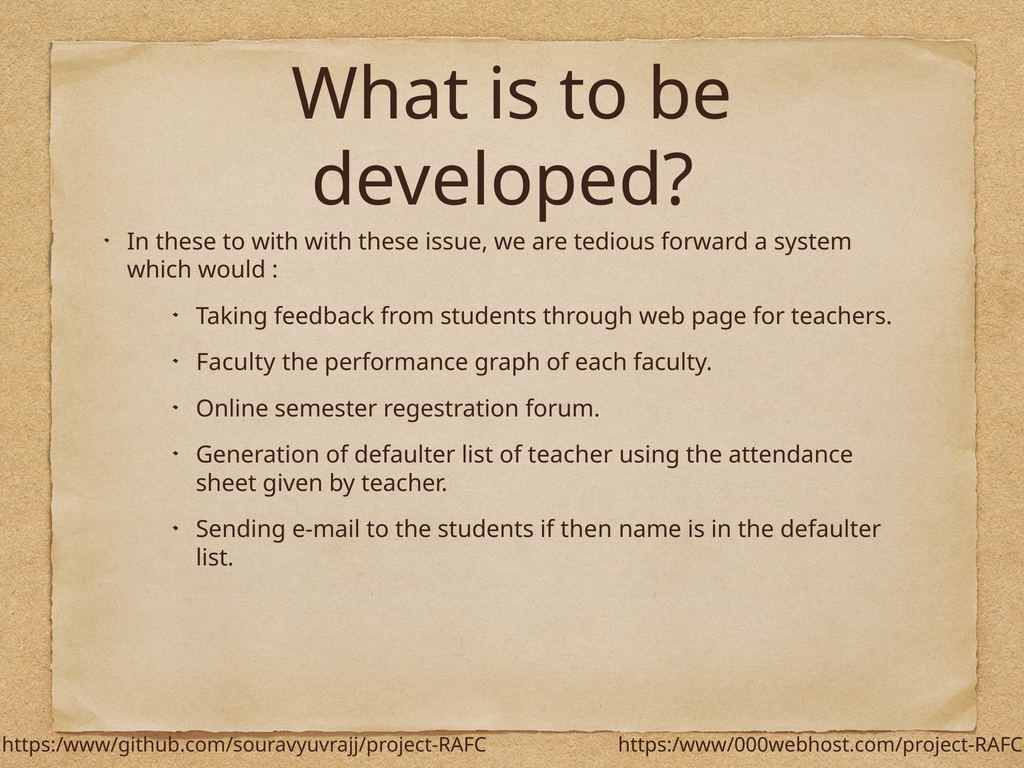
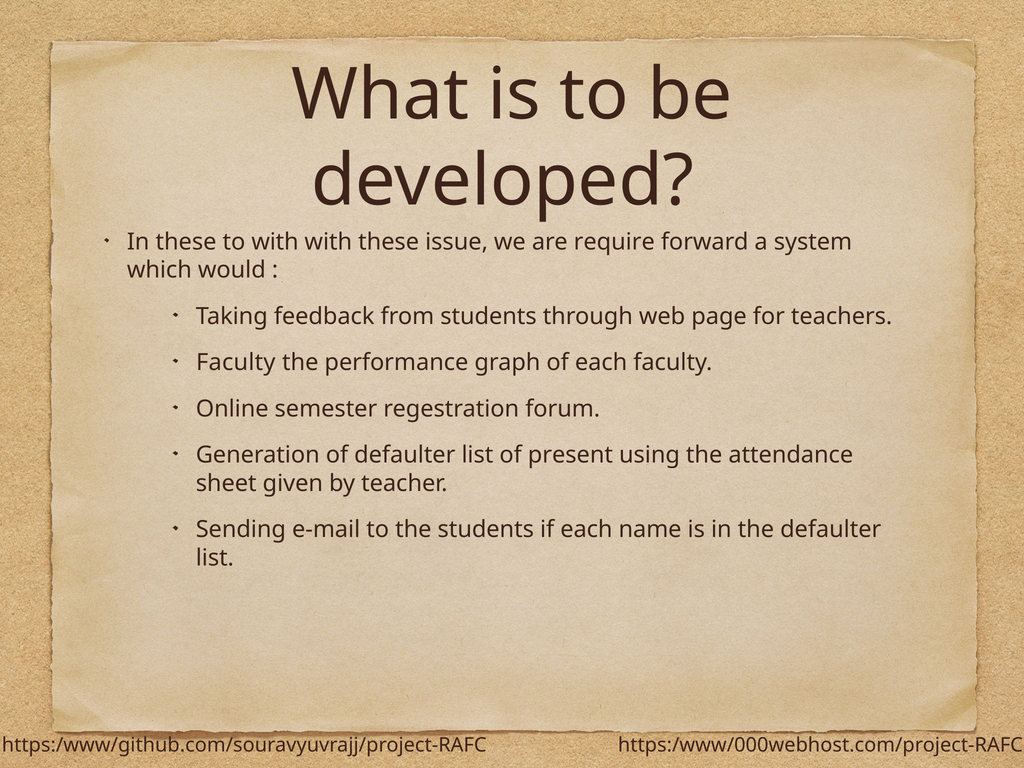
tedious: tedious -> require
of teacher: teacher -> present
if then: then -> each
